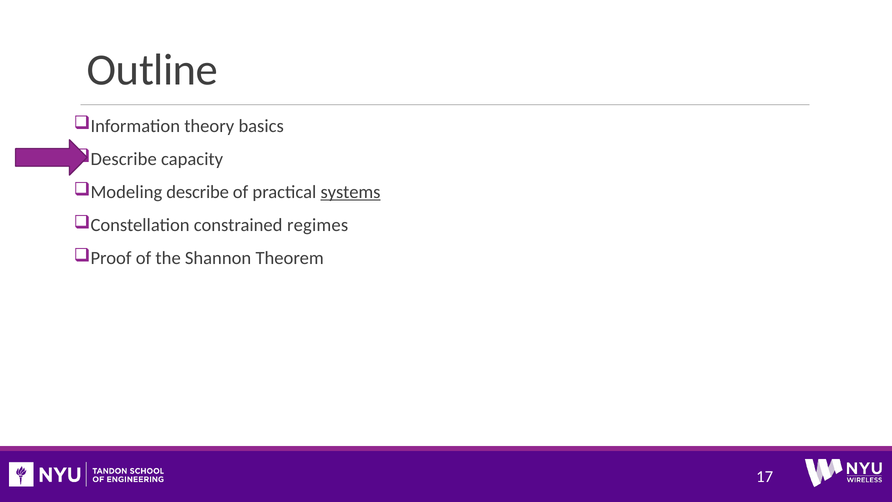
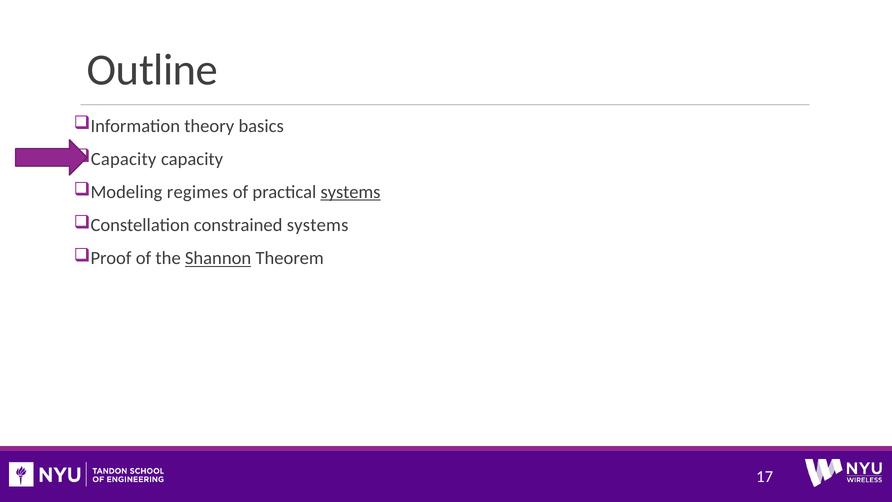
Describe at (124, 159): Describe -> Capacity
Modeling describe: describe -> regimes
constrained regimes: regimes -> systems
Shannon underline: none -> present
